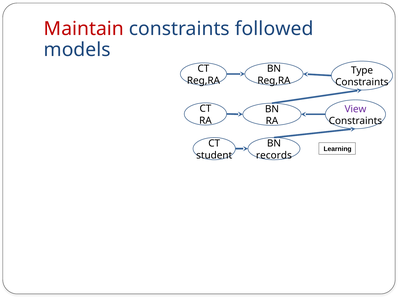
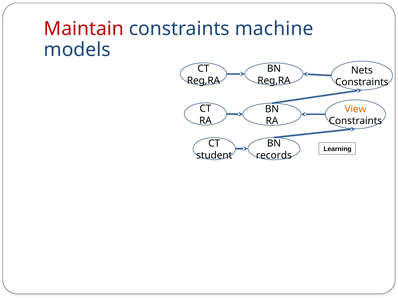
followed: followed -> machine
Type: Type -> Nets
View colour: purple -> orange
